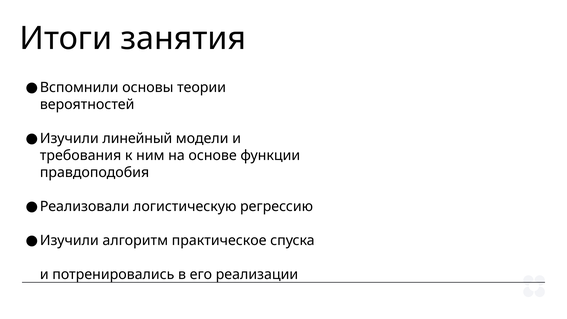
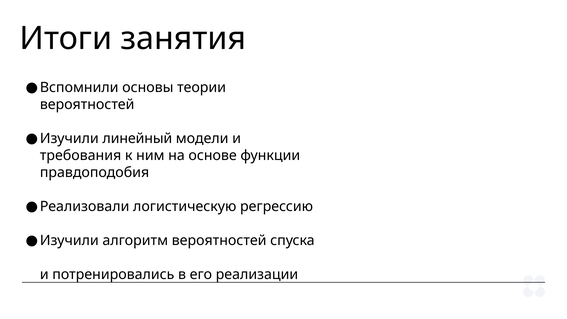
алгоритм практическое: практическое -> вероятностей
